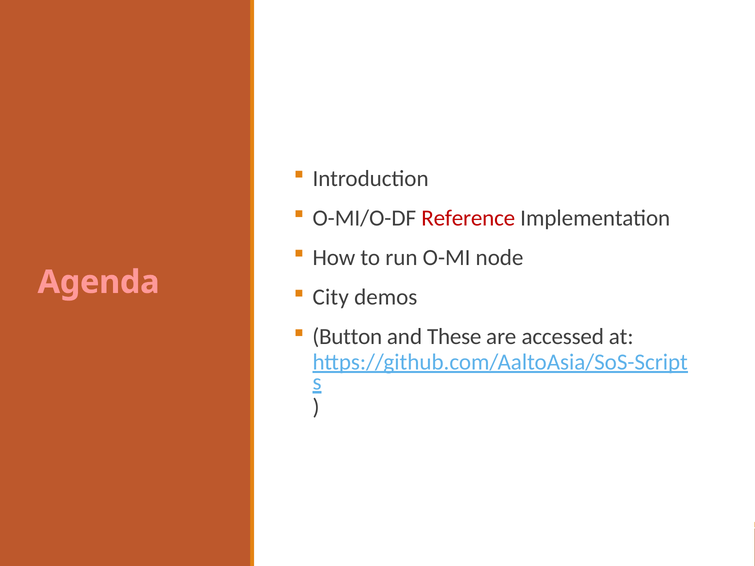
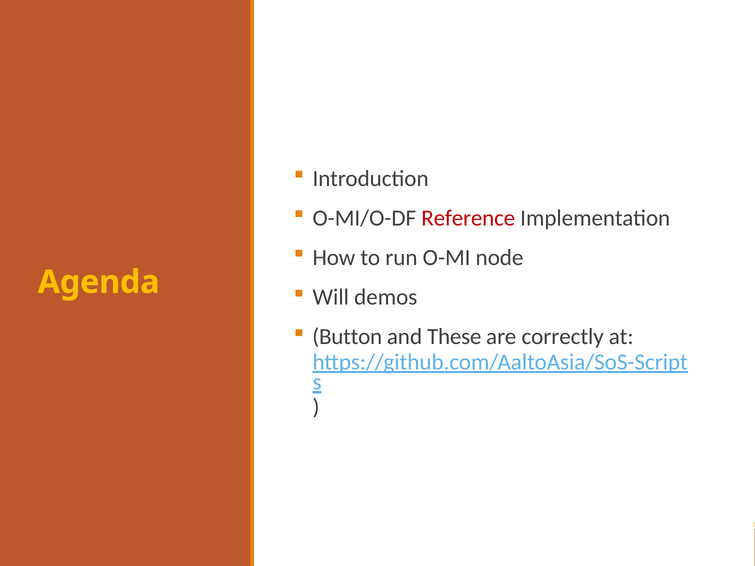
Agenda colour: pink -> yellow
City: City -> Will
accessed: accessed -> correctly
